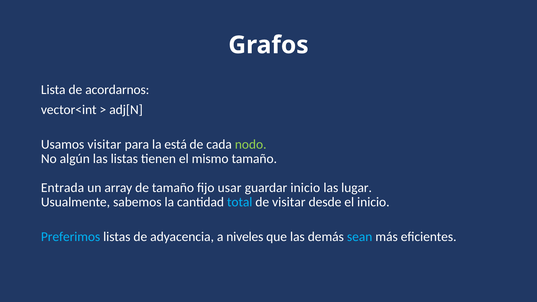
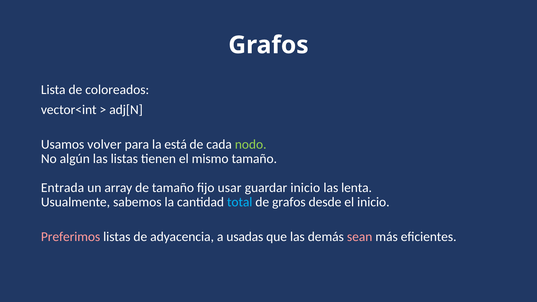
acordarnos: acordarnos -> coloreados
Usamos visitar: visitar -> volver
lugar: lugar -> lenta
de visitar: visitar -> grafos
Preferimos colour: light blue -> pink
niveles: niveles -> usadas
sean colour: light blue -> pink
